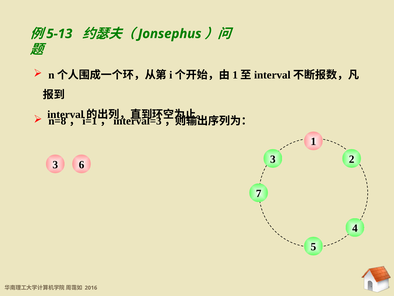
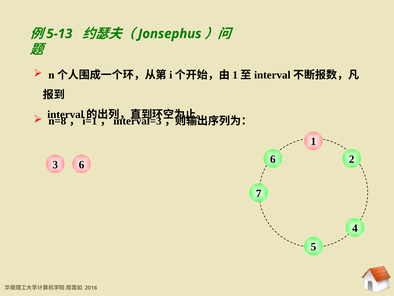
6 3: 3 -> 6
